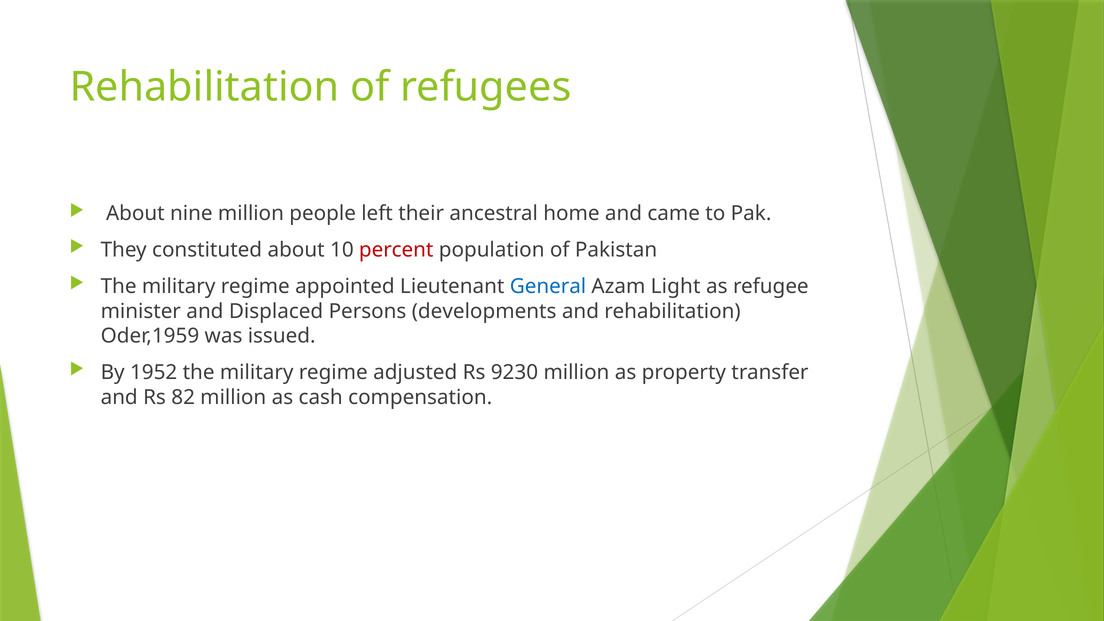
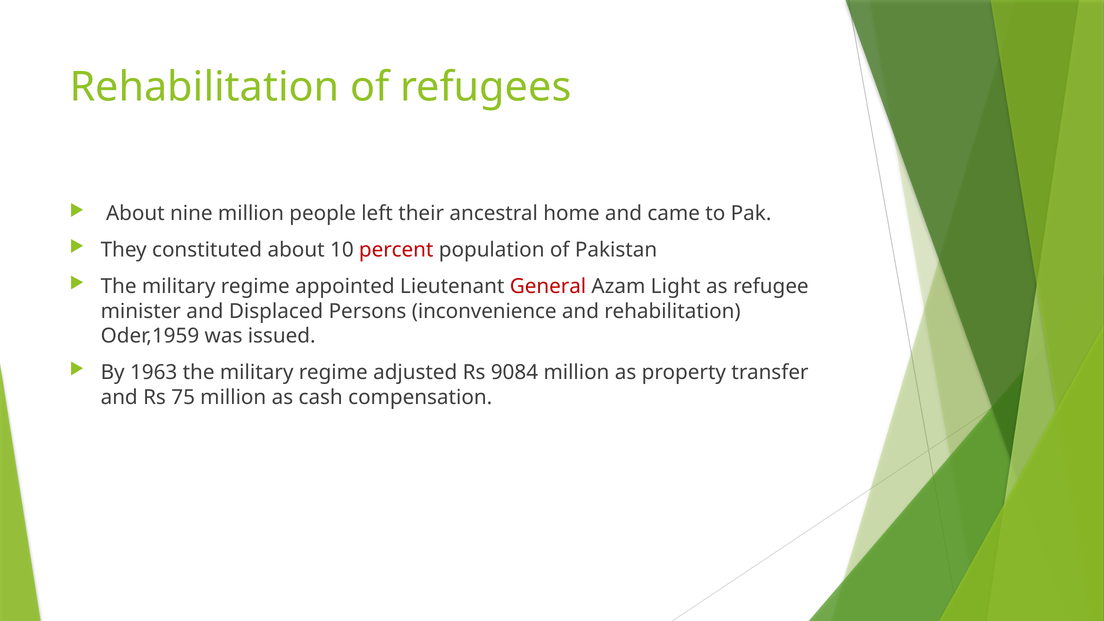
General colour: blue -> red
developments: developments -> inconvenience
1952: 1952 -> 1963
9230: 9230 -> 9084
82: 82 -> 75
